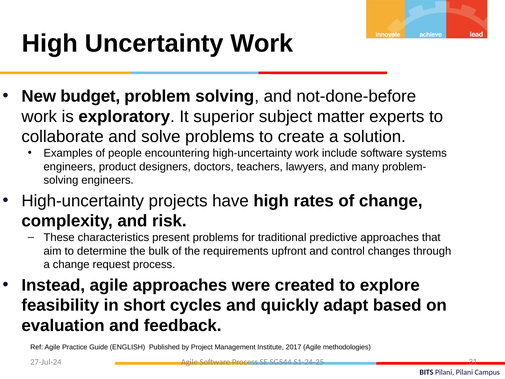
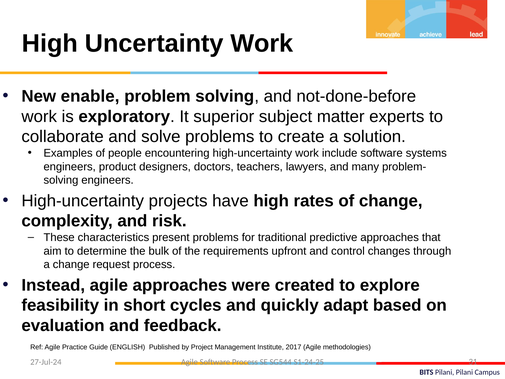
budget: budget -> enable
